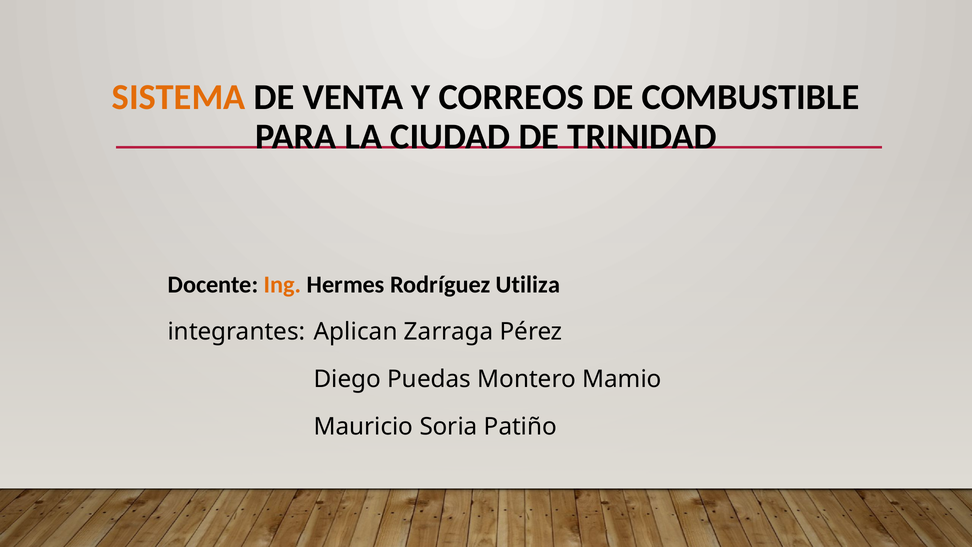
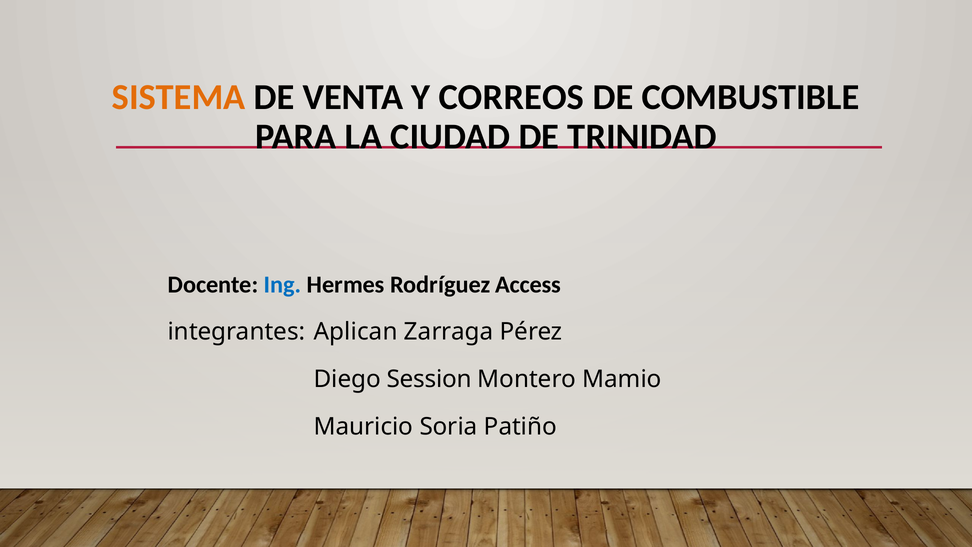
Ing colour: orange -> blue
Utiliza: Utiliza -> Access
Puedas: Puedas -> Session
